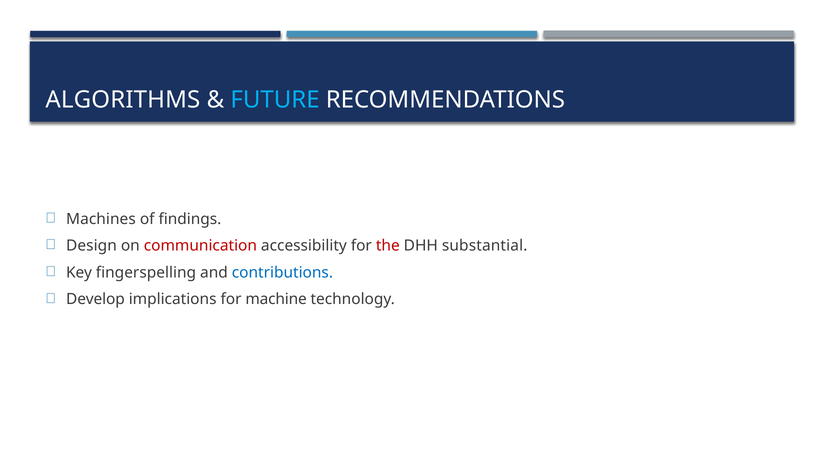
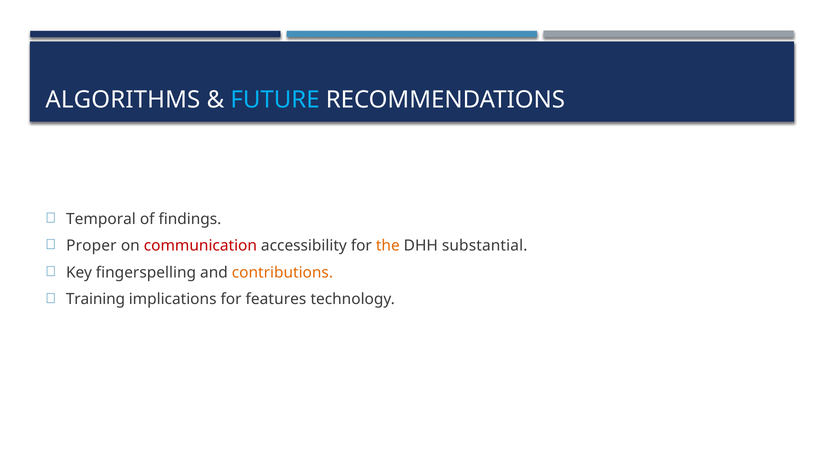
Machines: Machines -> Temporal
Design: Design -> Proper
the colour: red -> orange
contributions colour: blue -> orange
Develop: Develop -> Training
machine: machine -> features
